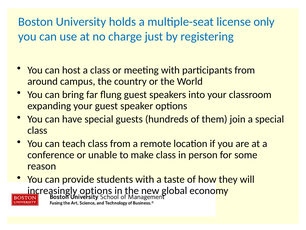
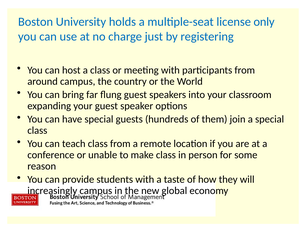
increasingly options: options -> campus
